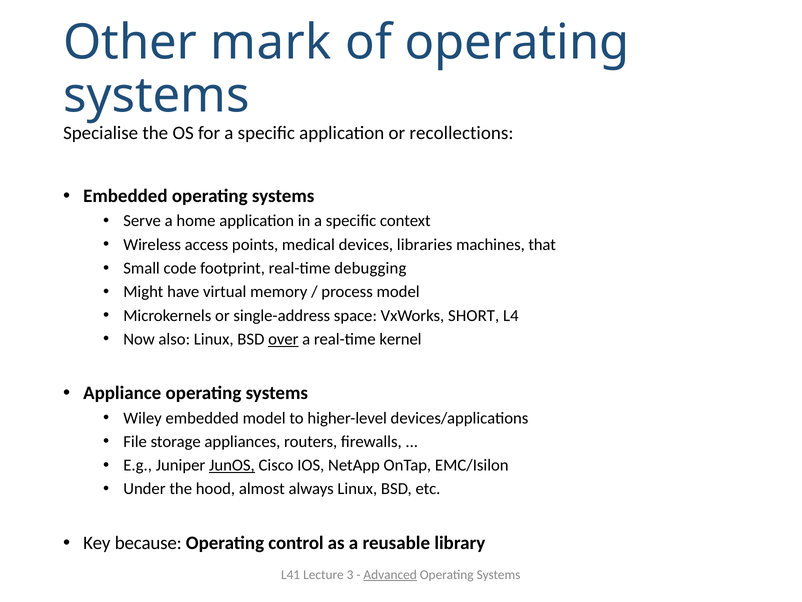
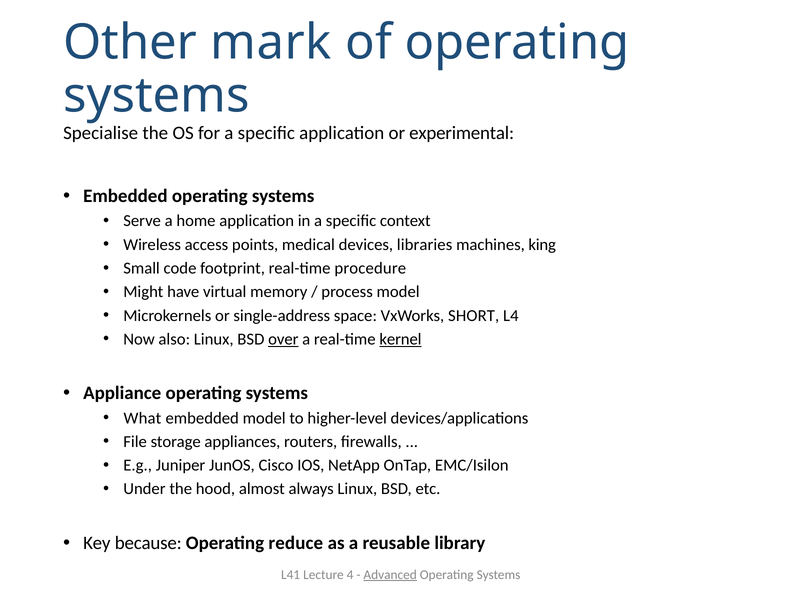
recollections: recollections -> experimental
that: that -> king
debugging: debugging -> procedure
kernel underline: none -> present
Wiley: Wiley -> What
JunOS underline: present -> none
control: control -> reduce
3: 3 -> 4
